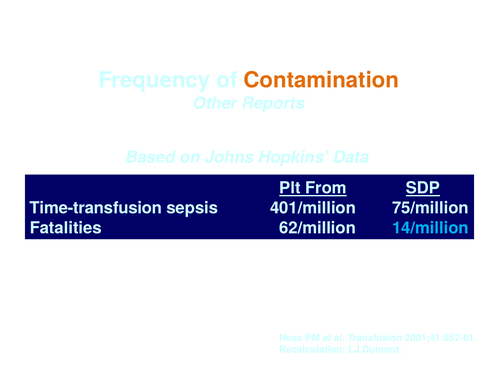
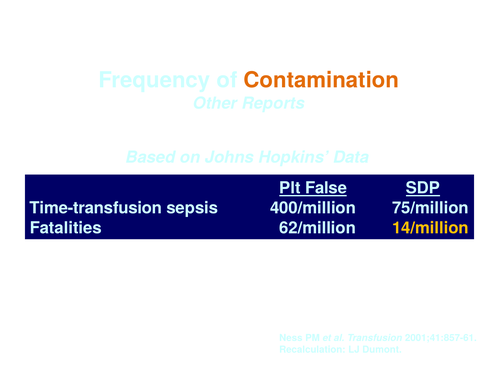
From: From -> False
401/million: 401/million -> 400/million
14/million colour: light blue -> yellow
